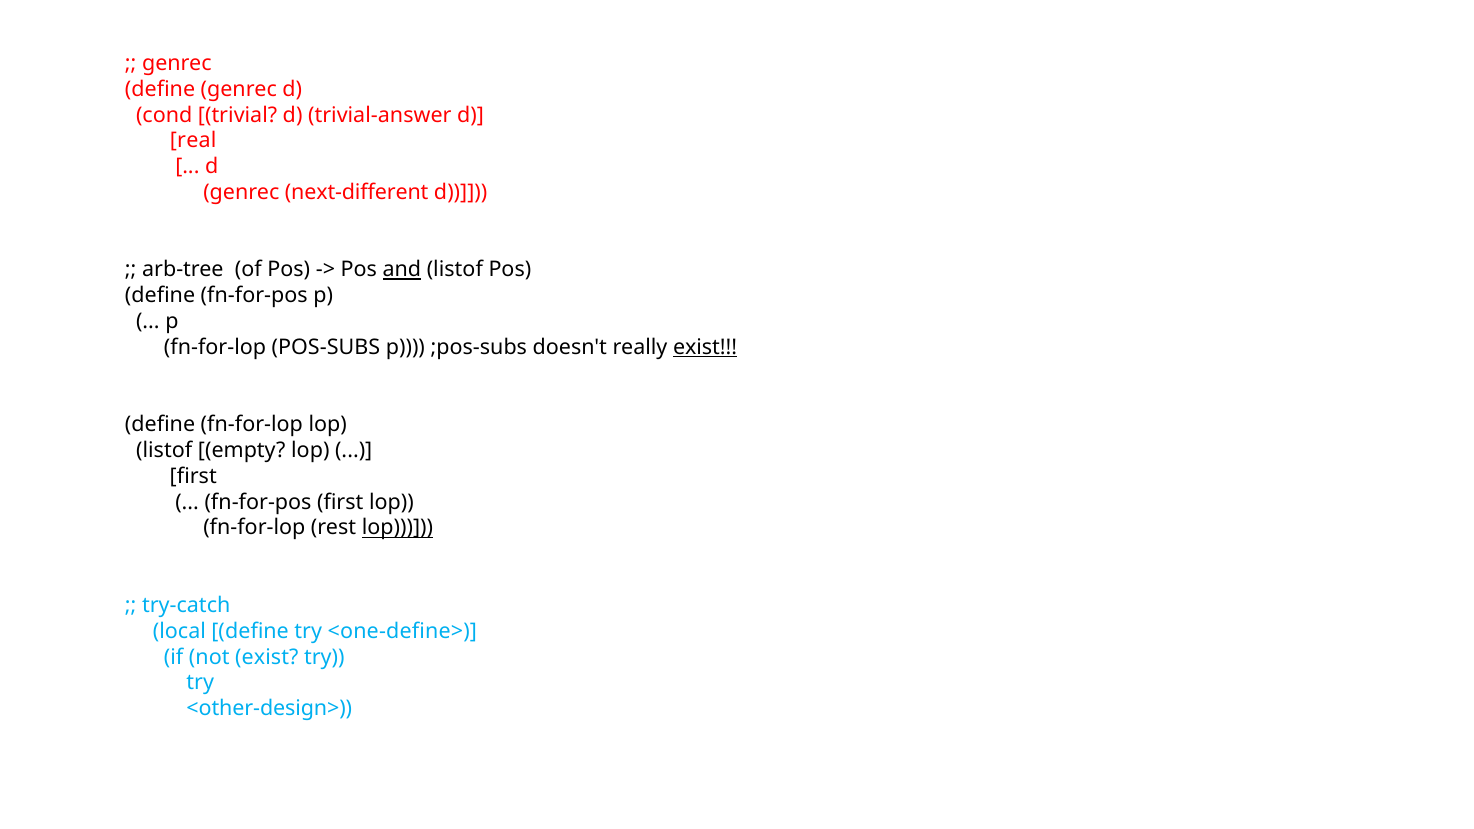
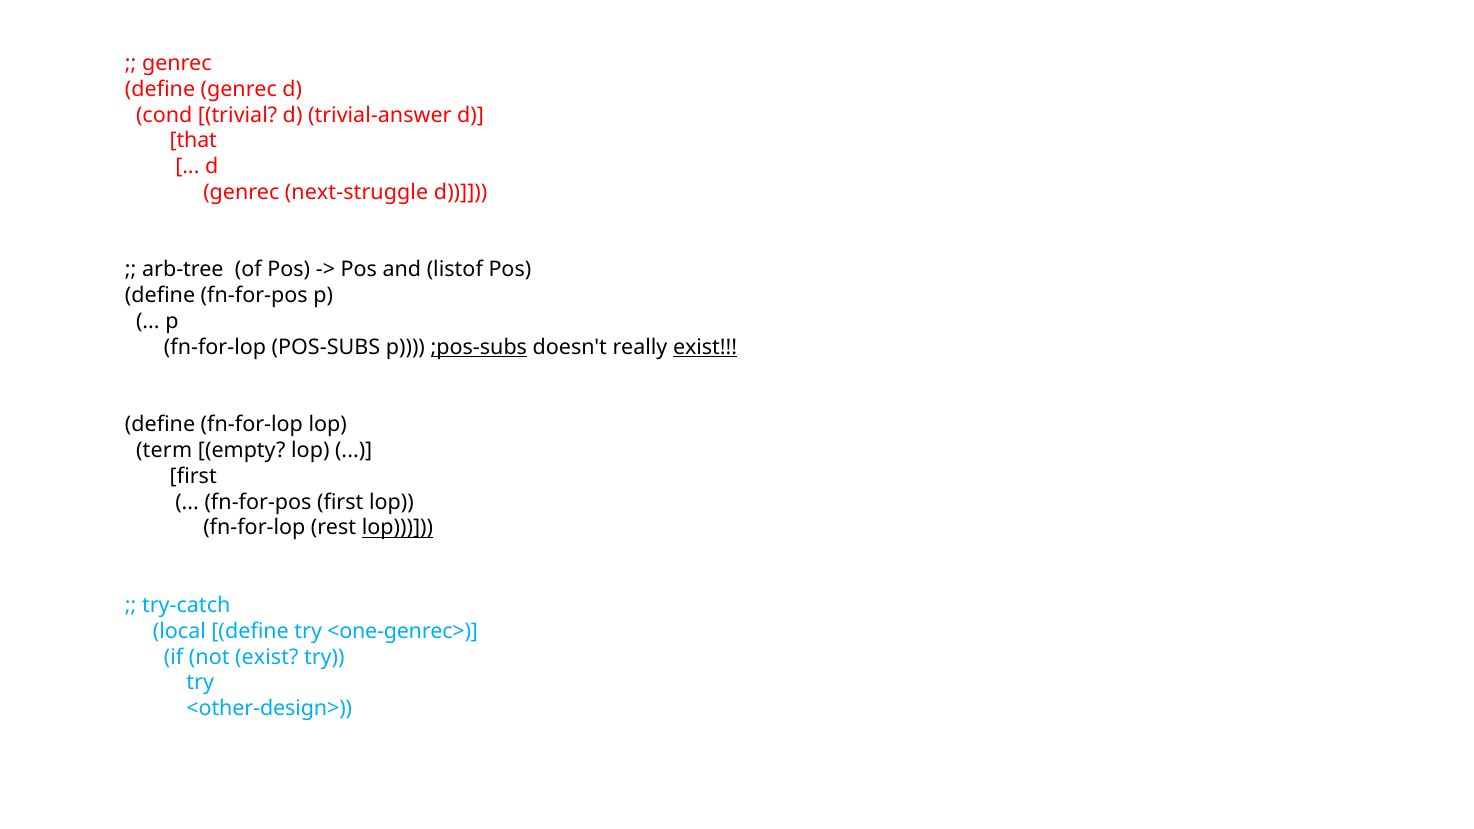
real: real -> that
next-different: next-different -> next-struggle
and underline: present -> none
;pos-subs underline: none -> present
listof at (164, 451): listof -> term
<one-define>: <one-define> -> <one-genrec>
